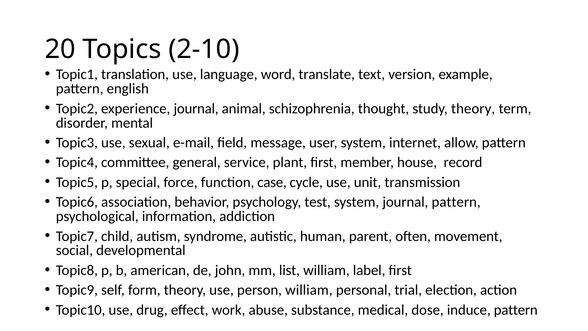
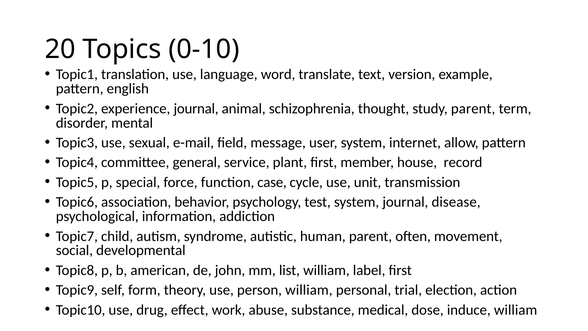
2-10: 2-10 -> 0-10
study theory: theory -> parent
journal pattern: pattern -> disease
induce pattern: pattern -> william
